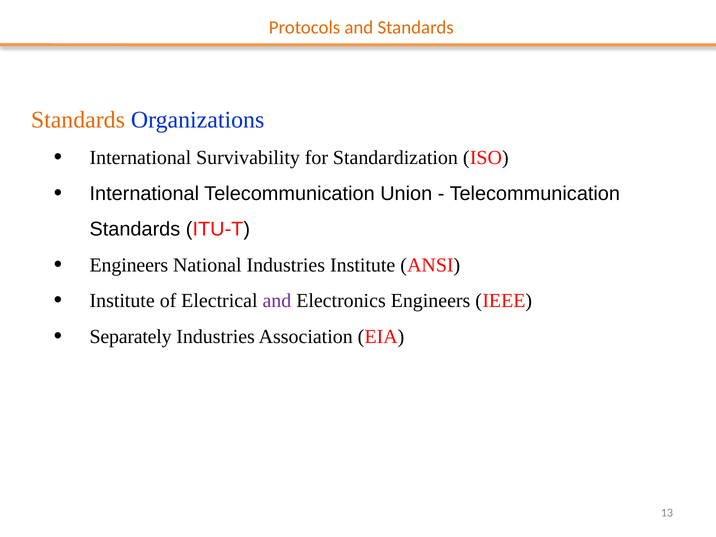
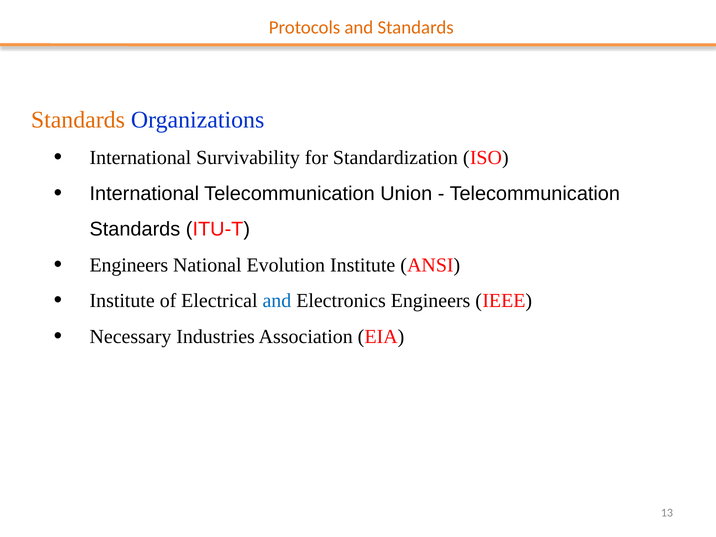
National Industries: Industries -> Evolution
and at (277, 301) colour: purple -> blue
Separately: Separately -> Necessary
